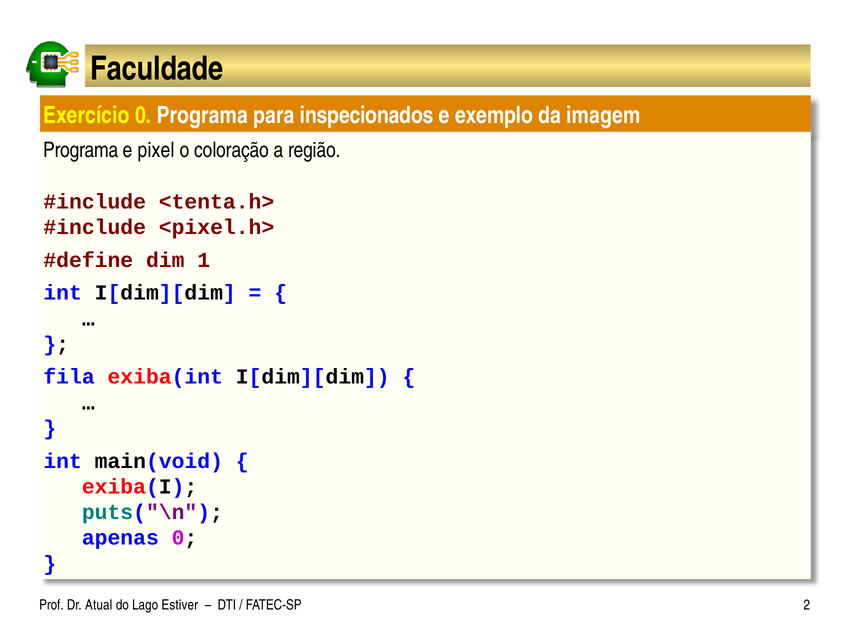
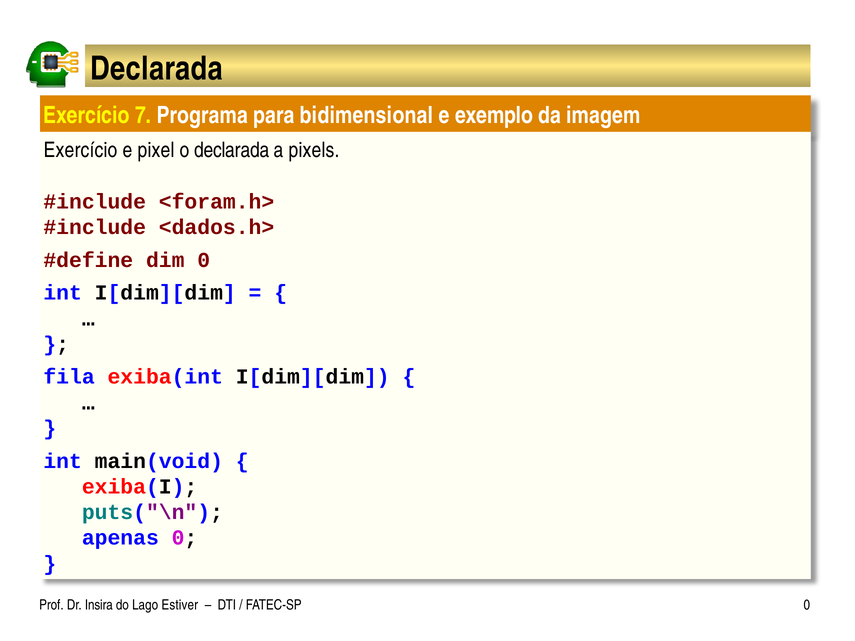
Faculdade at (157, 69): Faculdade -> Declarada
Exercício 0: 0 -> 7
inspecionados: inspecionados -> bidimensional
Programa at (81, 150): Programa -> Exercício
o coloração: coloração -> declarada
região: região -> pixels
<tenta.h>: <tenta.h> -> <foram.h>
<pixel.h>: <pixel.h> -> <dados.h>
dim 1: 1 -> 0
Atual: Atual -> Insira
FATEC-SP 2: 2 -> 0
